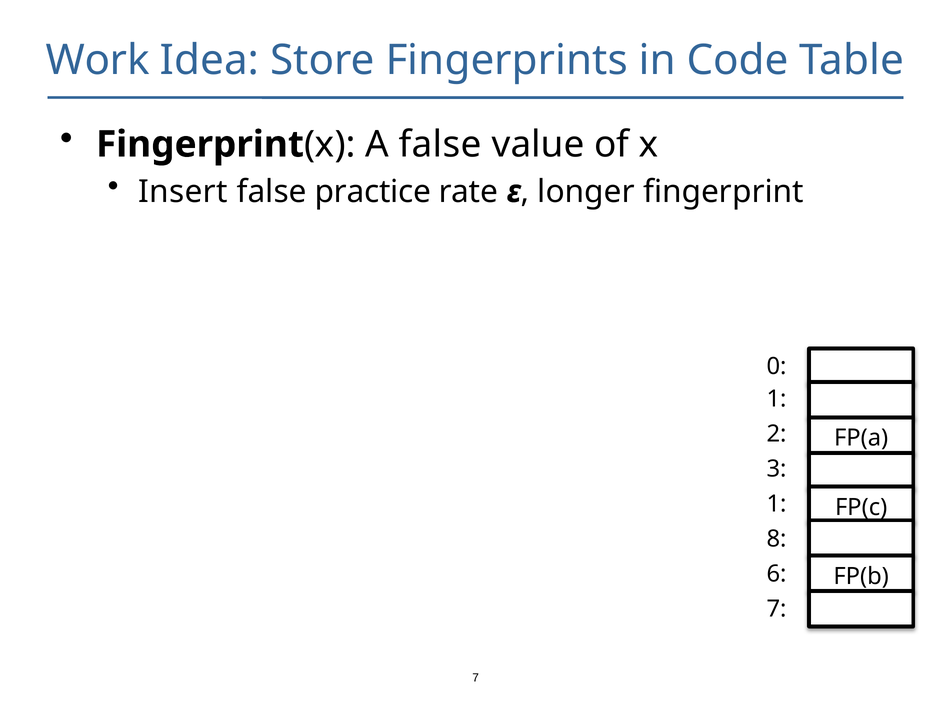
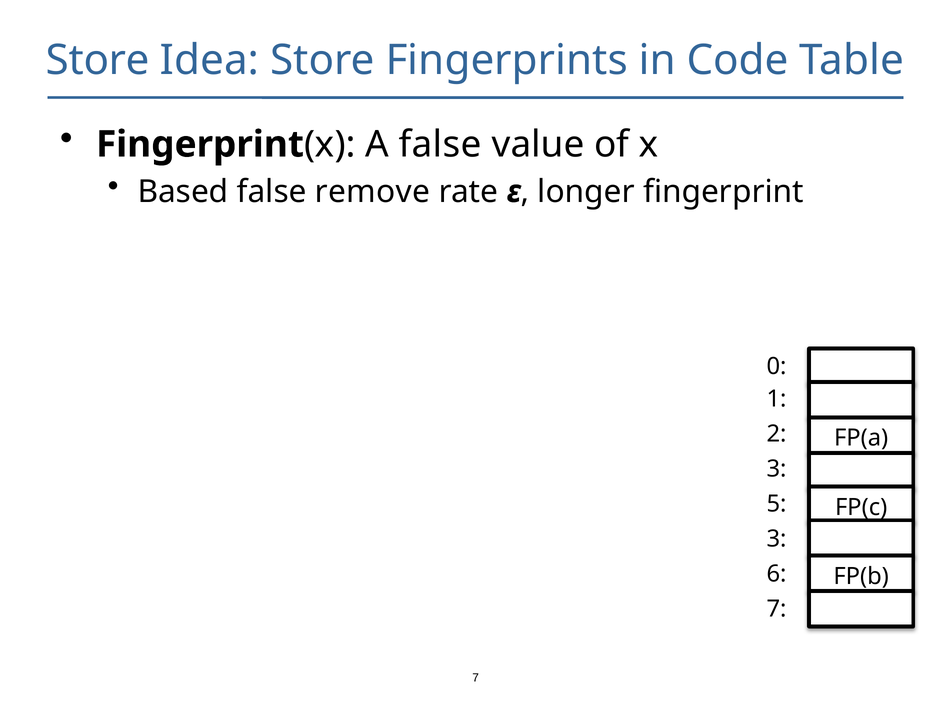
Work at (98, 60): Work -> Store
Insert: Insert -> Based
practice: practice -> remove
1 at (777, 504): 1 -> 5
8 at (777, 539): 8 -> 3
